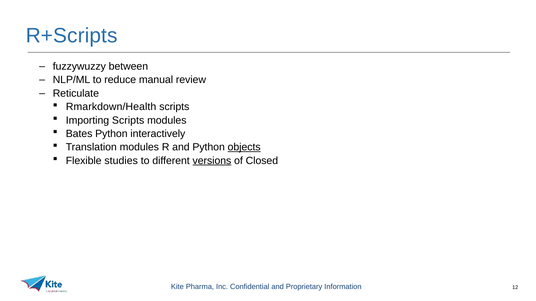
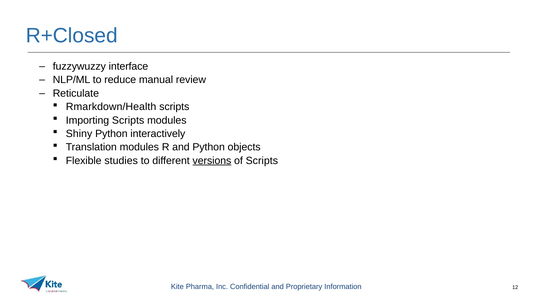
R+Scripts: R+Scripts -> R+Closed
between: between -> interface
Bates: Bates -> Shiny
objects underline: present -> none
of Closed: Closed -> Scripts
